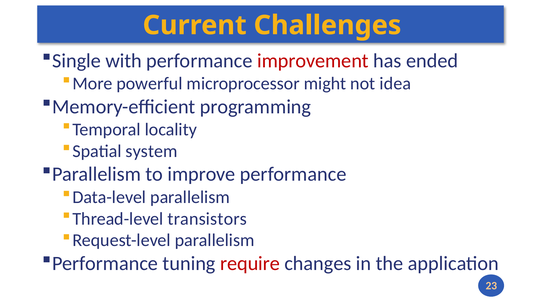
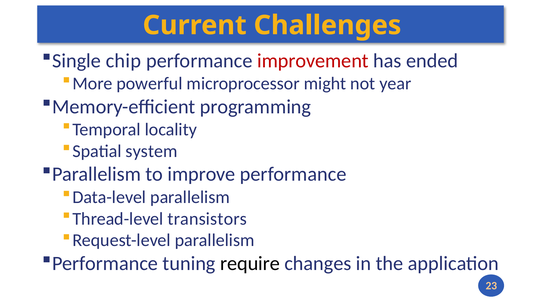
with: with -> chip
idea: idea -> year
require colour: red -> black
